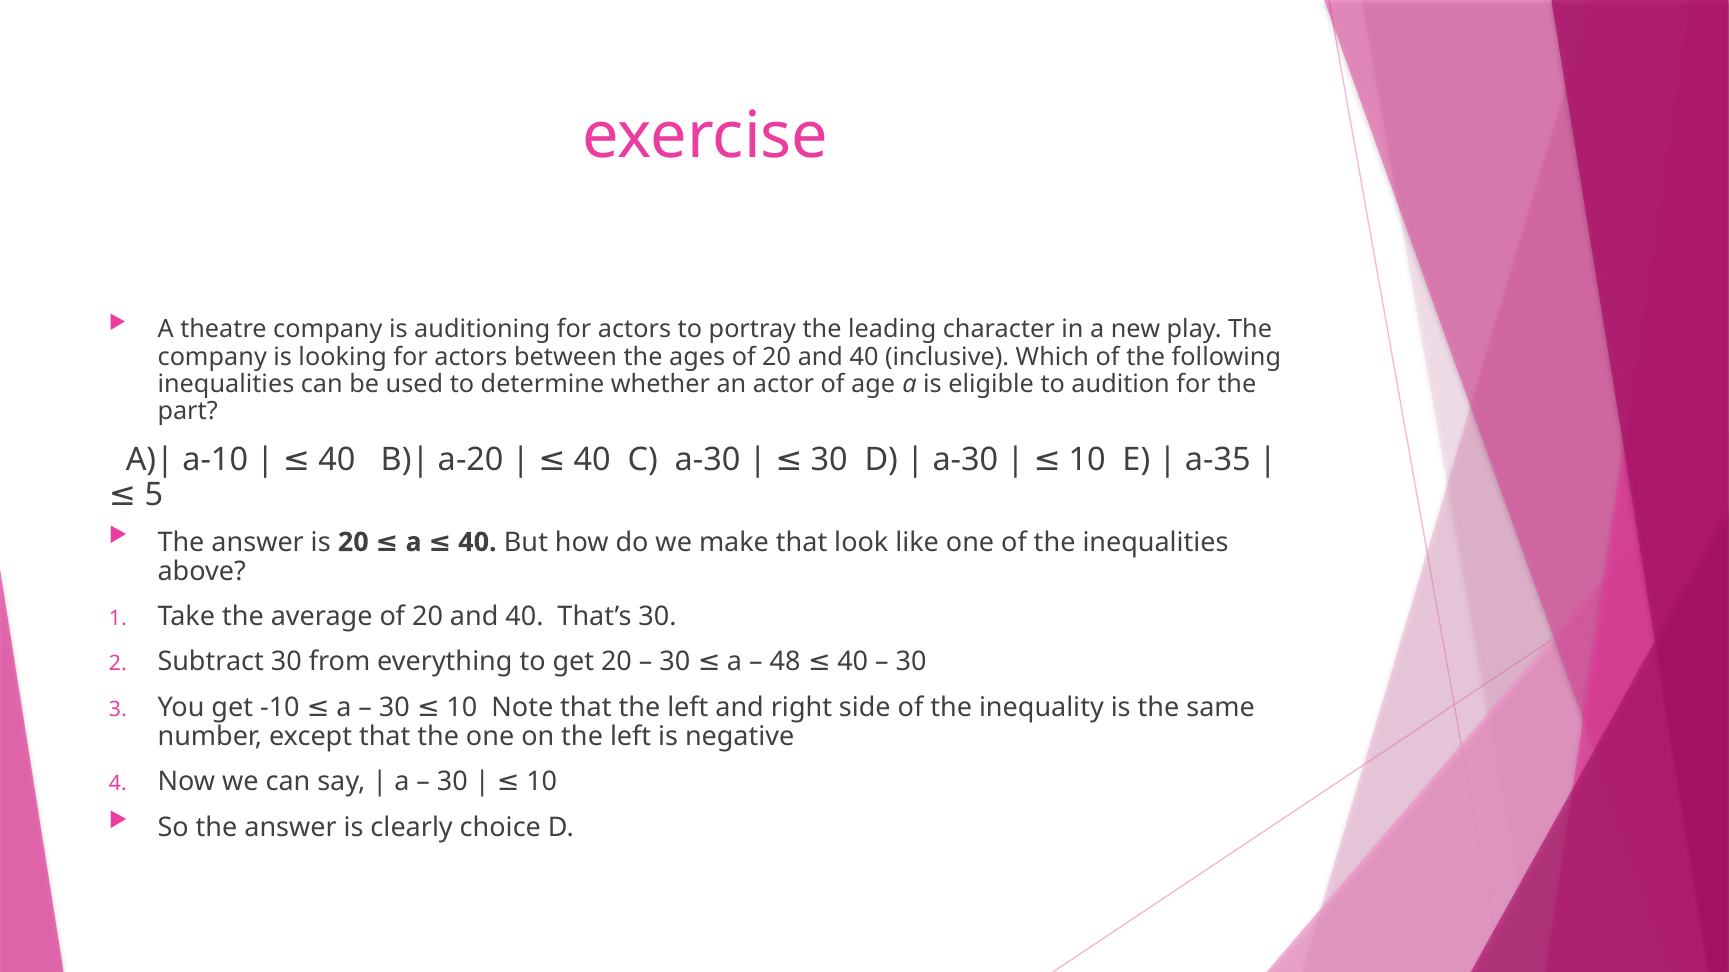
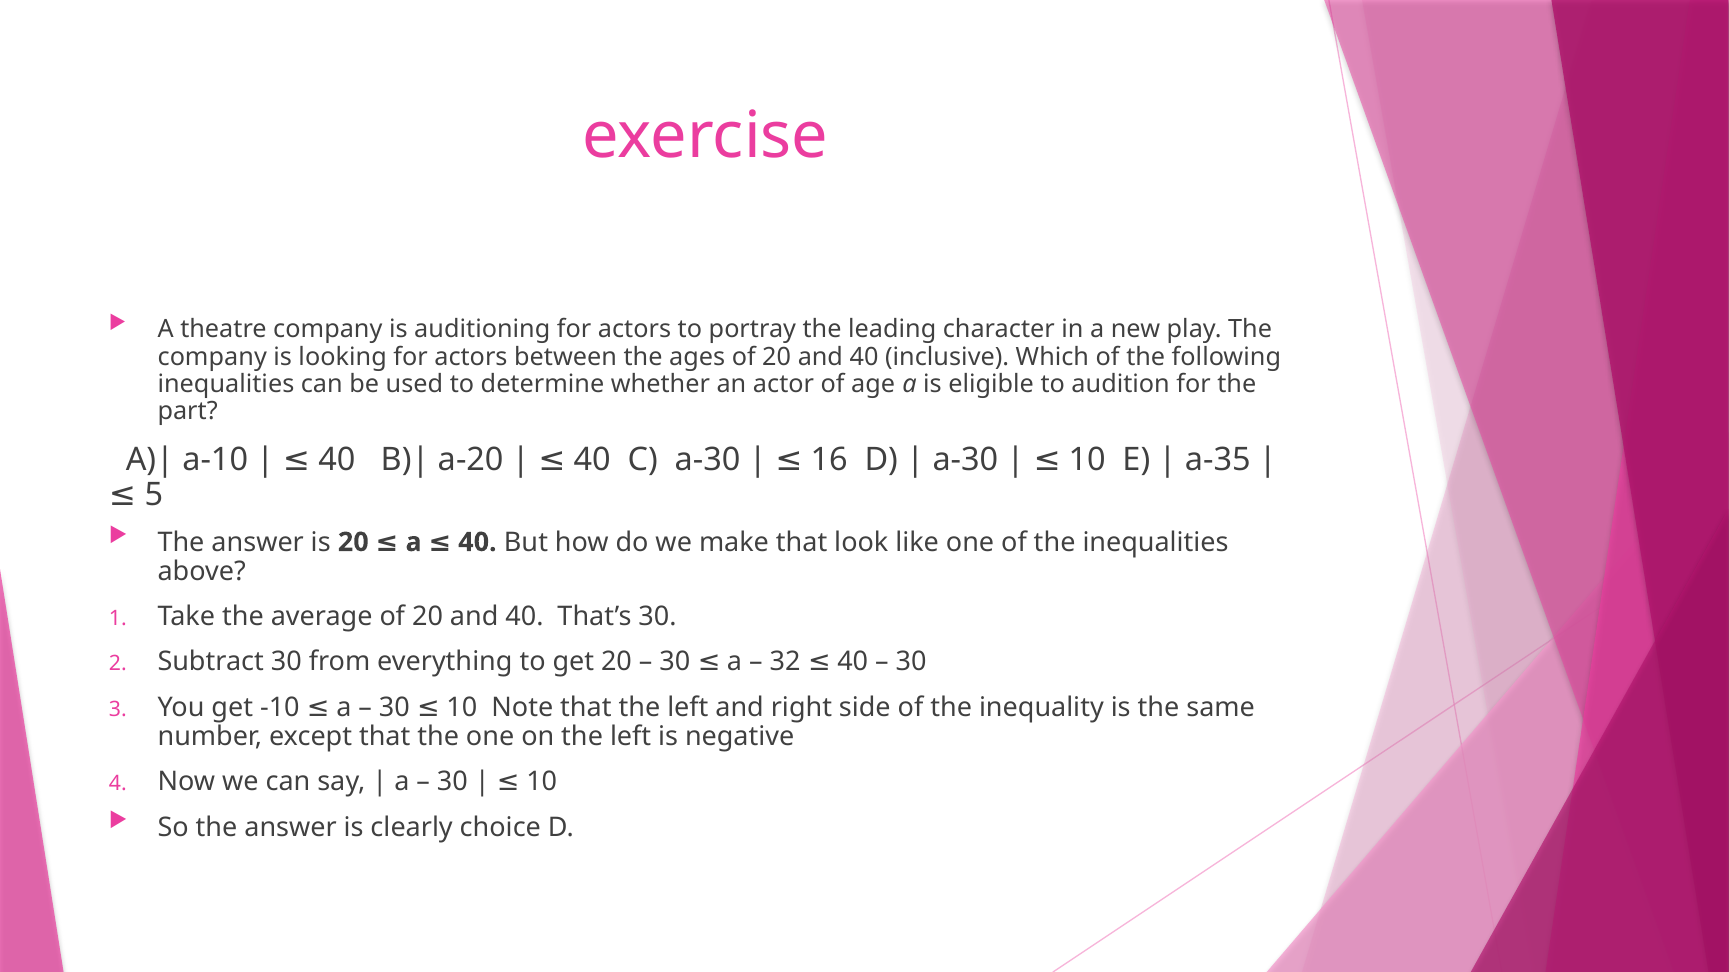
30 at (829, 460): 30 -> 16
48: 48 -> 32
